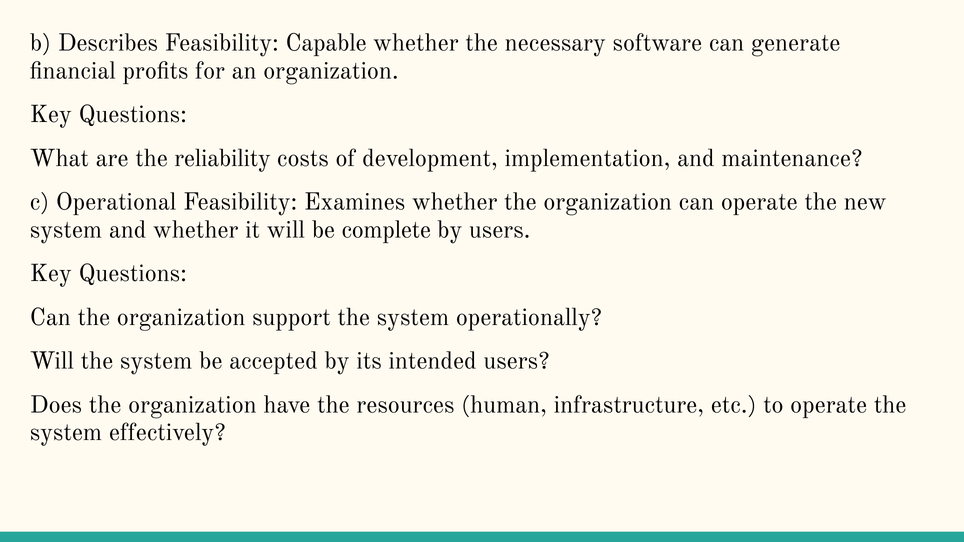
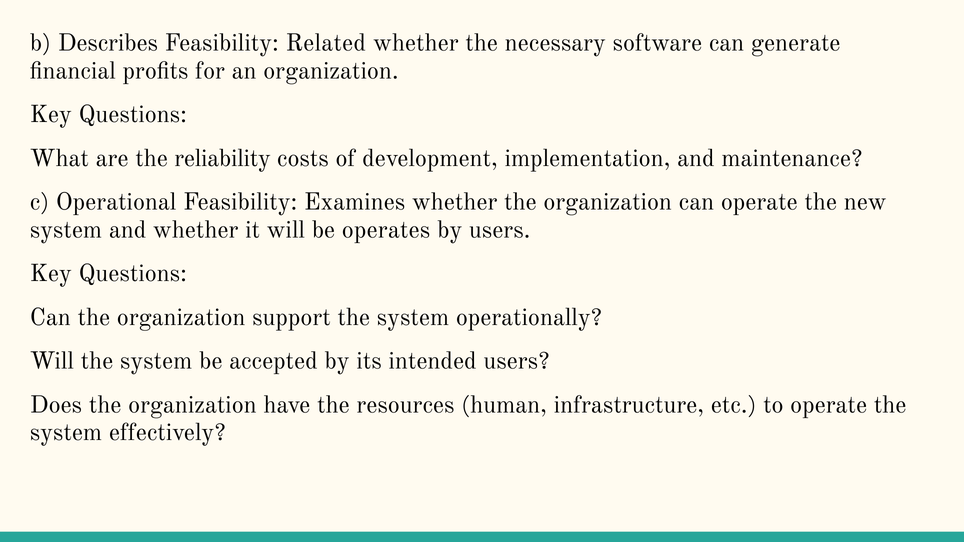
Capable: Capable -> Related
complete: complete -> operates
